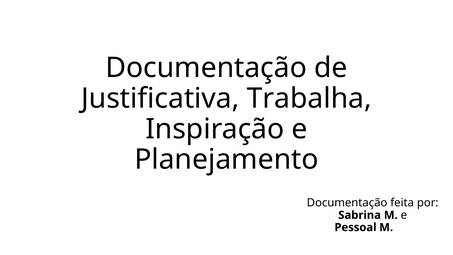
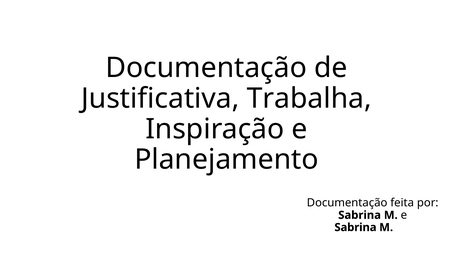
Pessoal at (355, 227): Pessoal -> Sabrina
